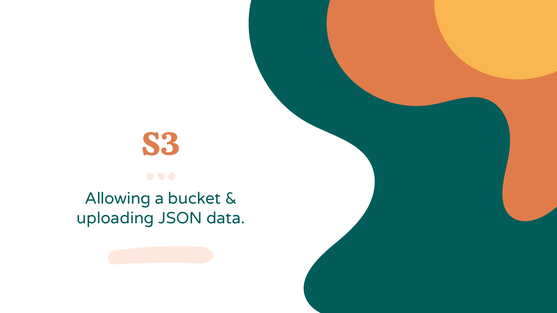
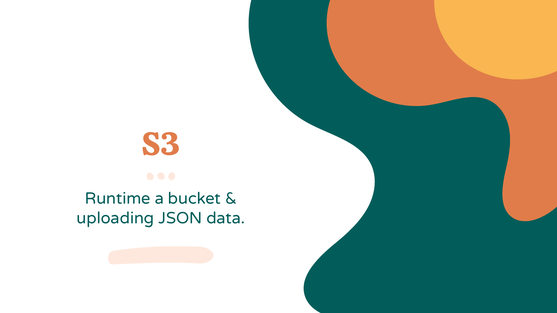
Allowing: Allowing -> Runtime
